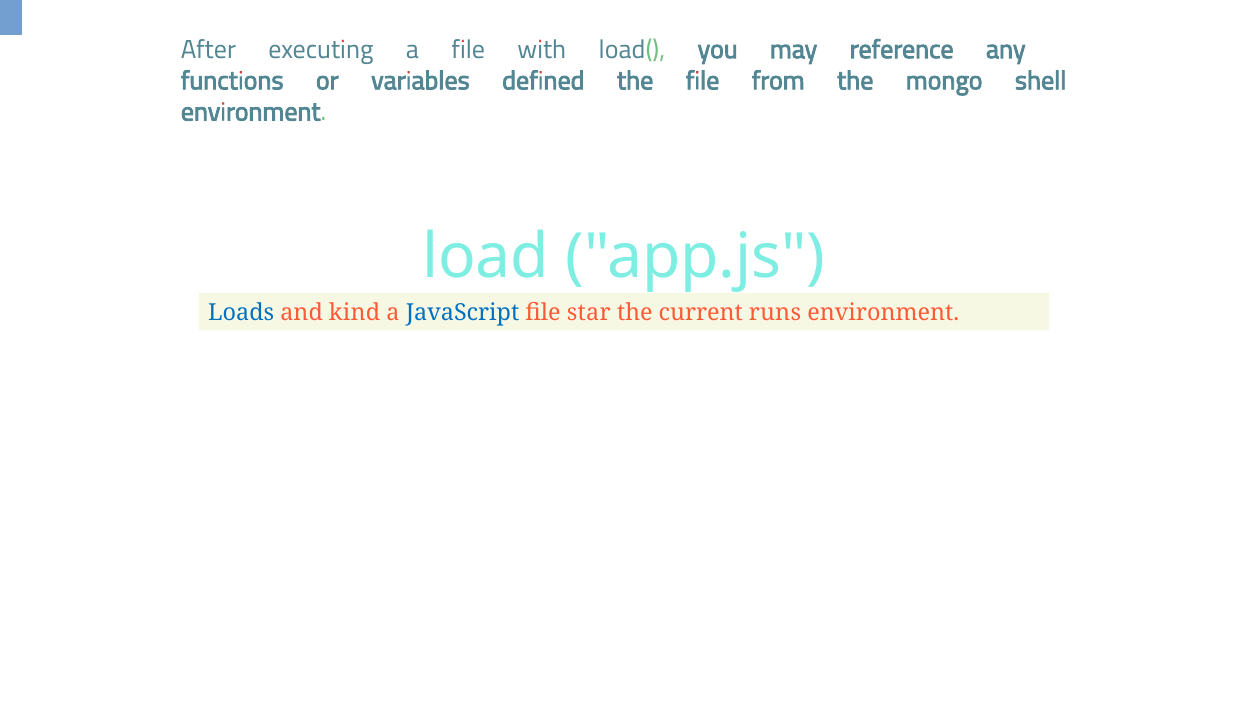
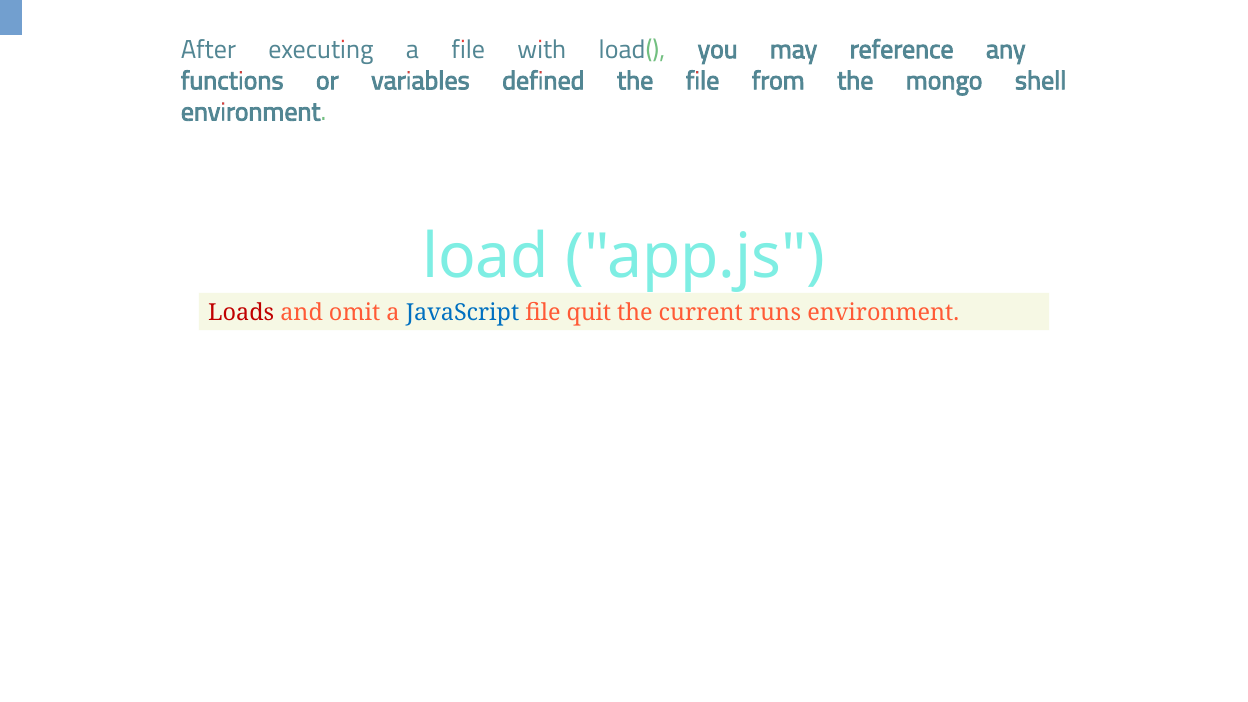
Loads colour: blue -> red
kind: kind -> omit
star: star -> quit
